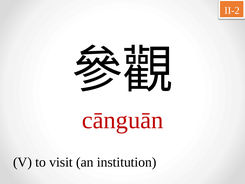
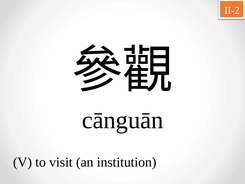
cānguān colour: red -> black
